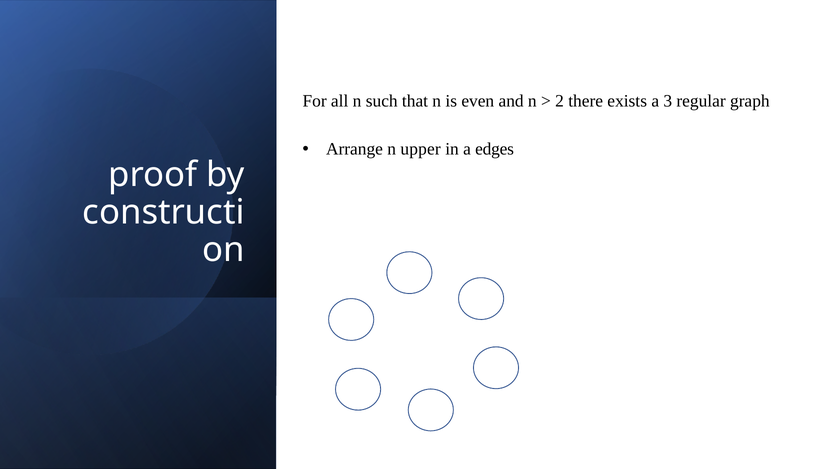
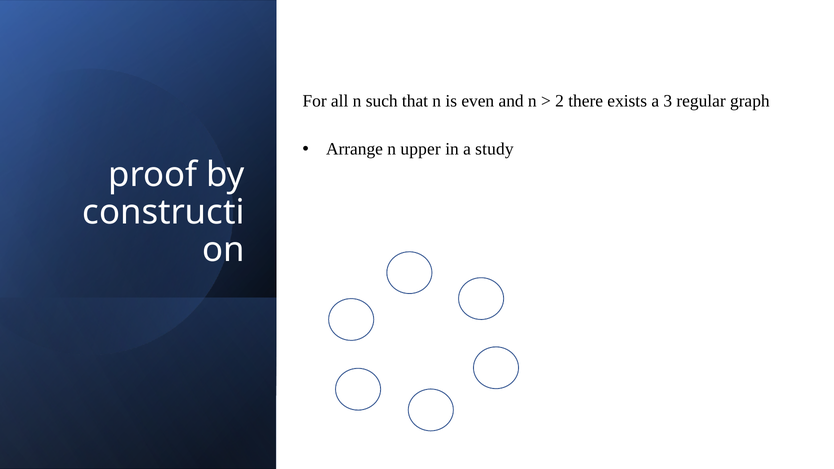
edges: edges -> study
